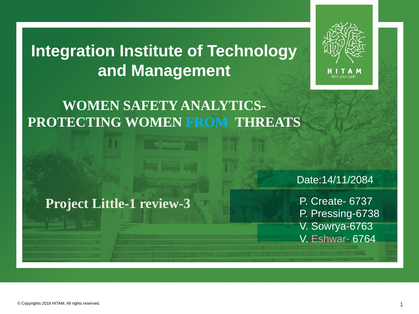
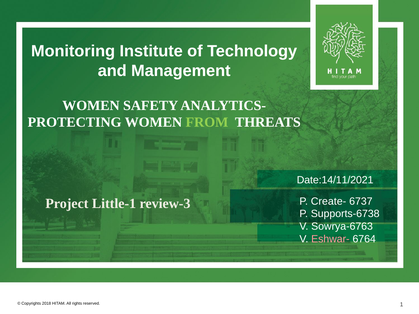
Integration: Integration -> Monitoring
FROM colour: light blue -> light green
Date:14/11/2084: Date:14/11/2084 -> Date:14/11/2021
Pressing-6738: Pressing-6738 -> Supports-6738
